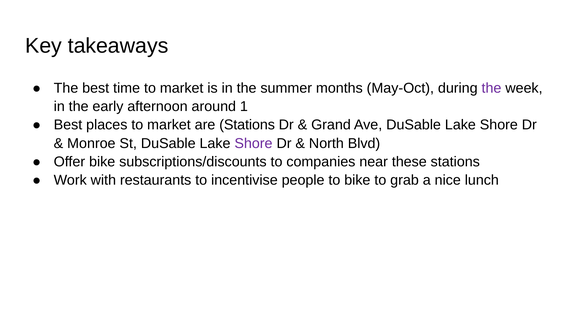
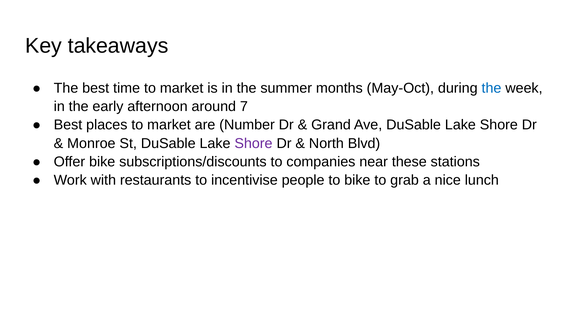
the at (491, 88) colour: purple -> blue
1: 1 -> 7
are Stations: Stations -> Number
